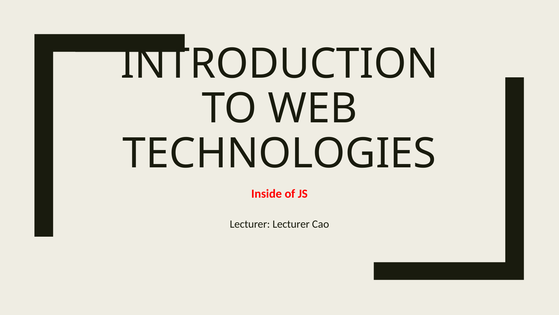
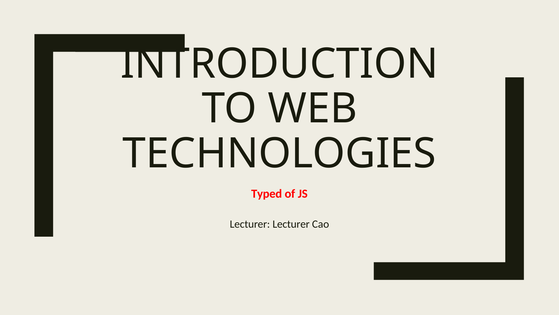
Inside: Inside -> Typed
